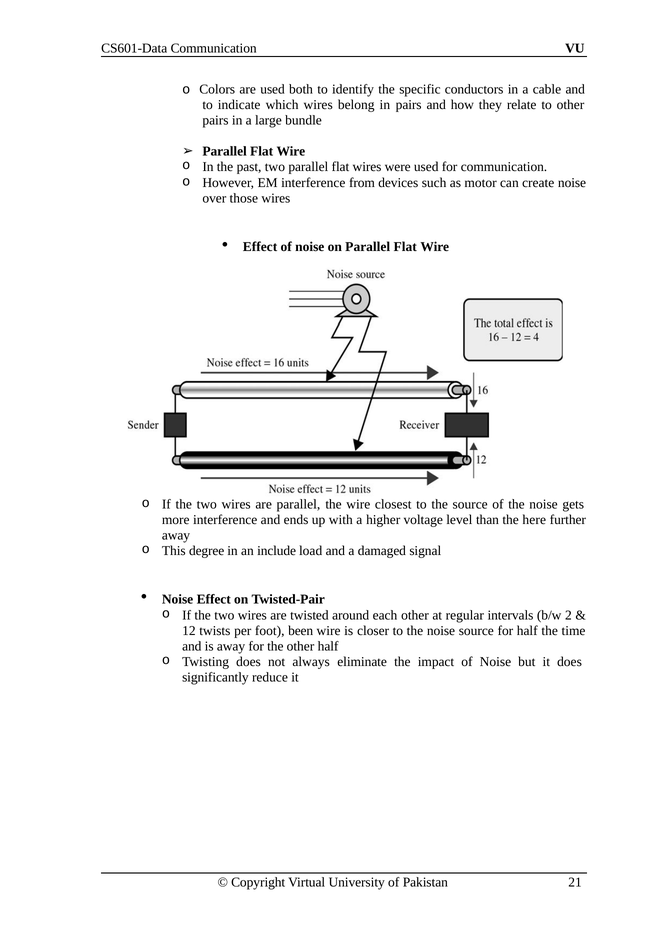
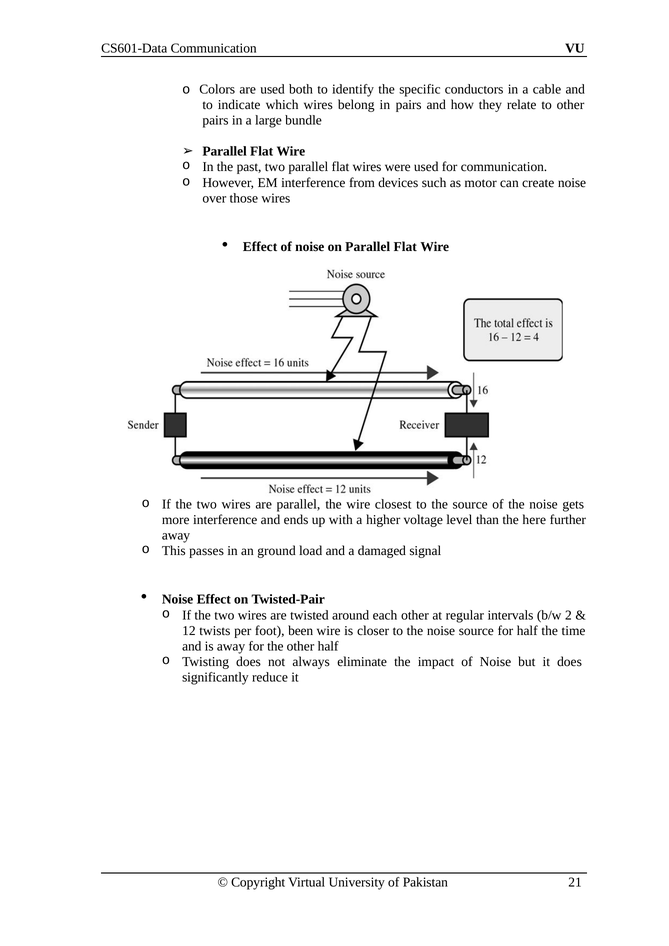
degree: degree -> passes
include: include -> ground
